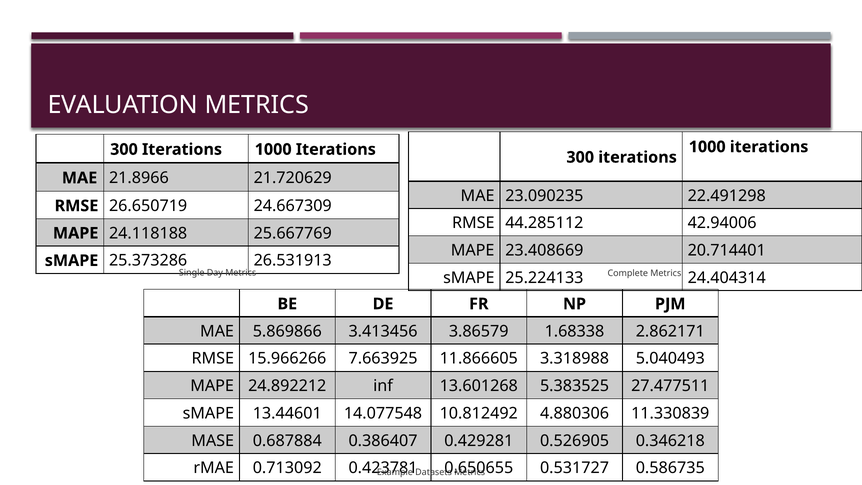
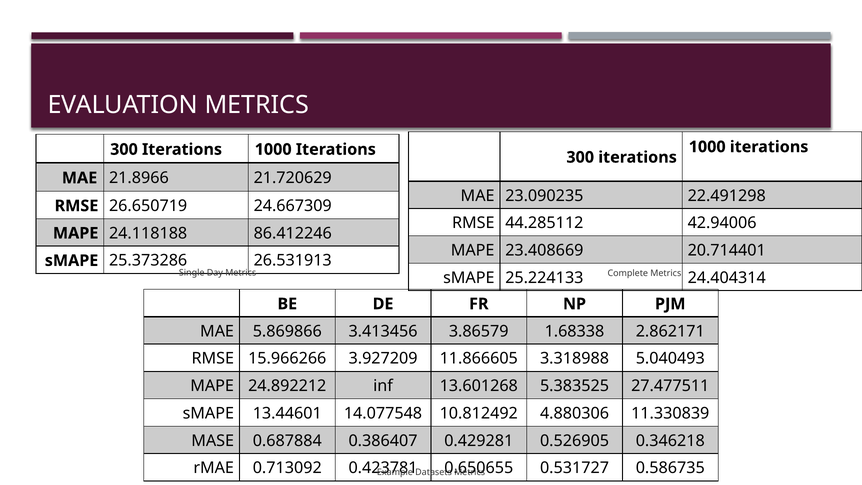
25.667769: 25.667769 -> 86.412246
7.663925: 7.663925 -> 3.927209
